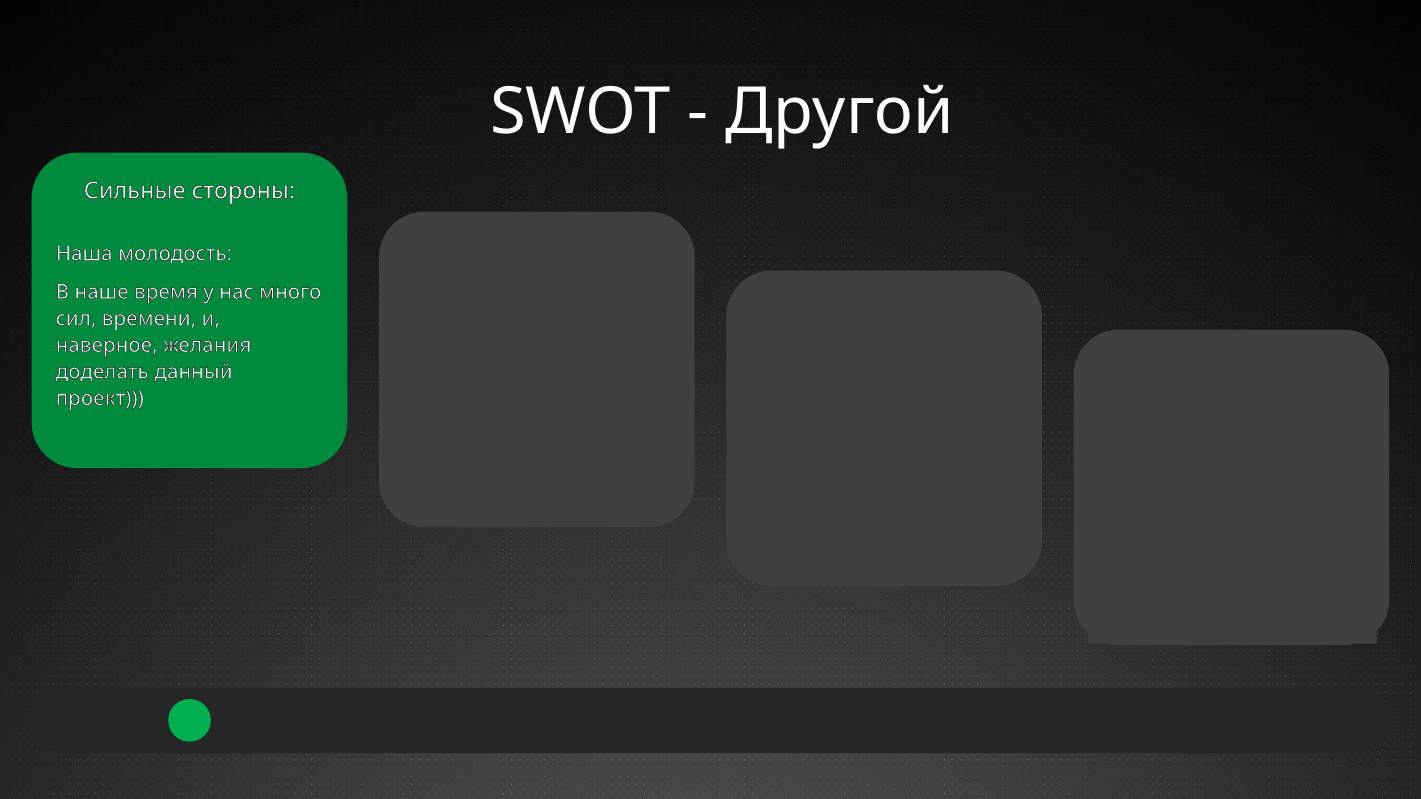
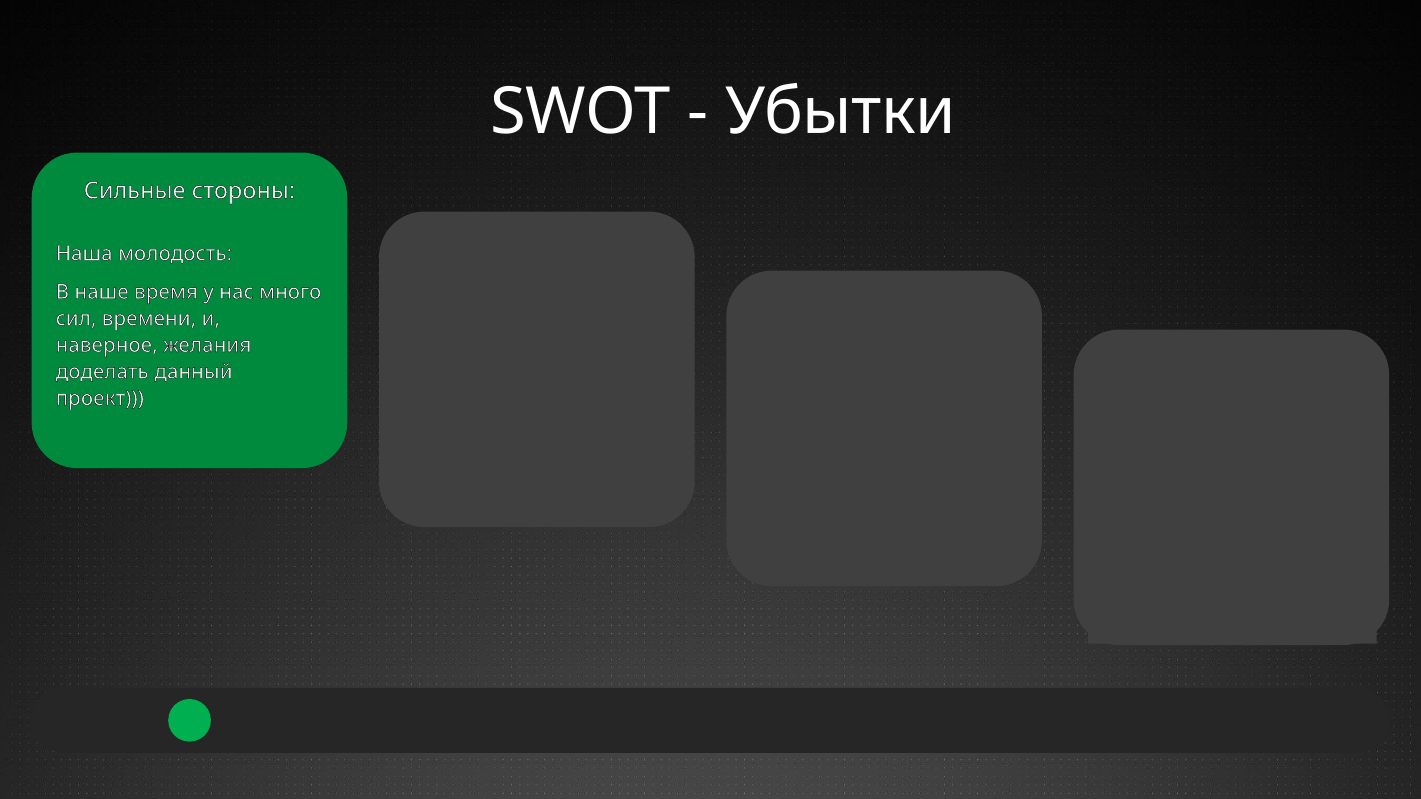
Другой: Другой -> Убытки
